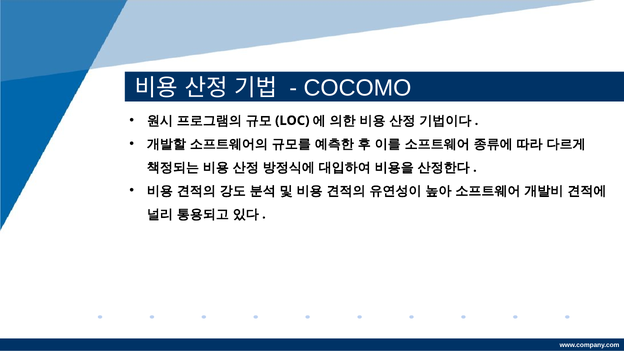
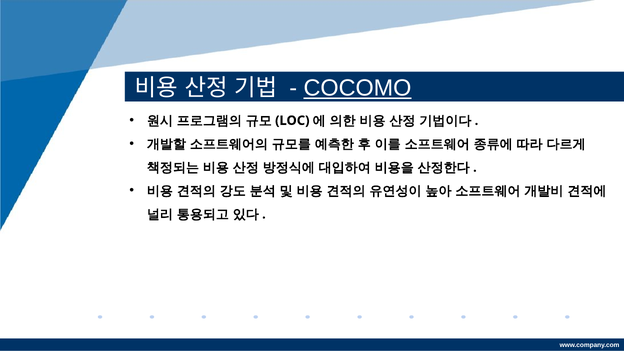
COCOMO underline: none -> present
